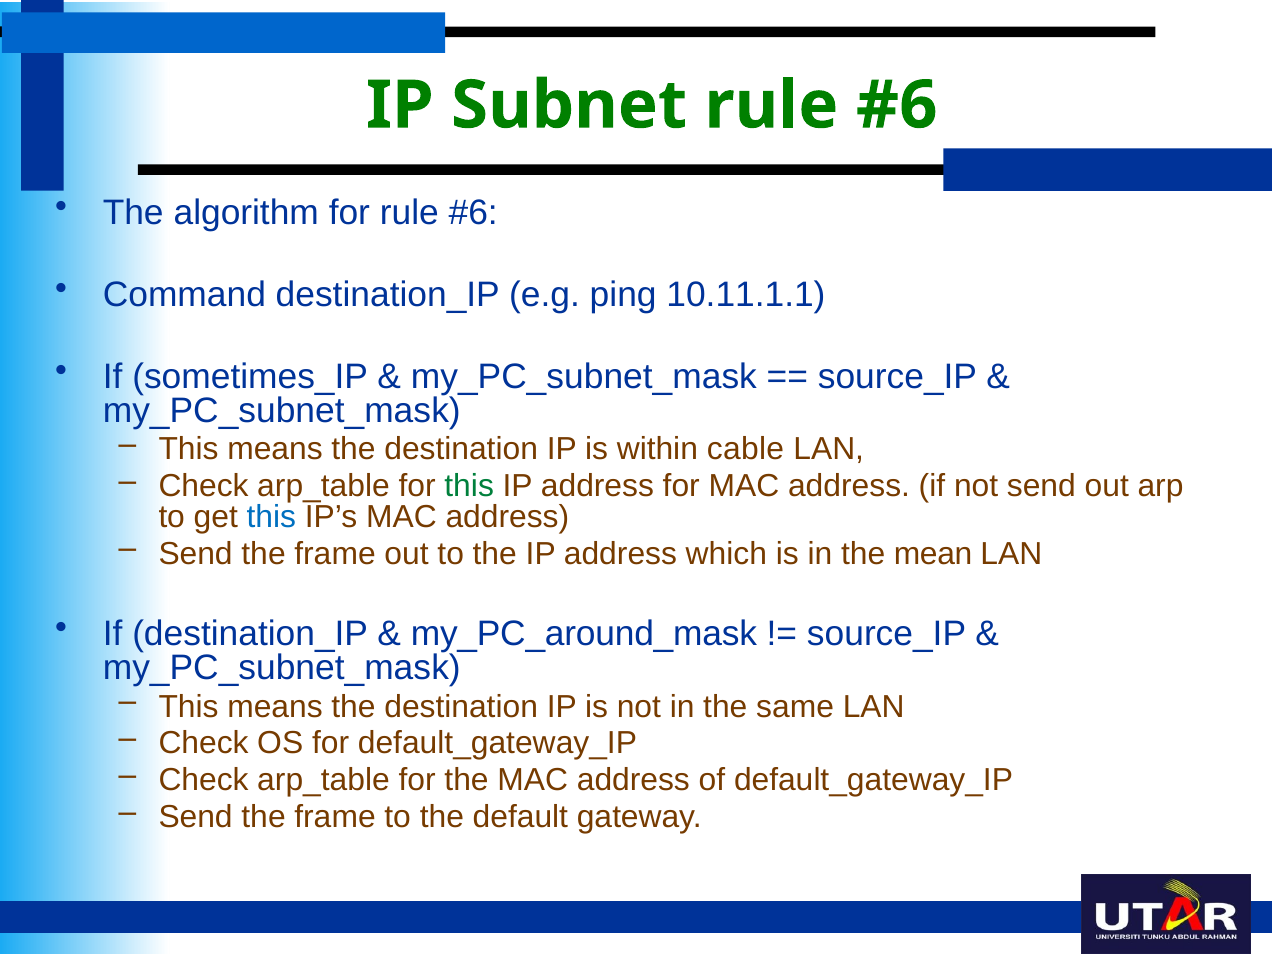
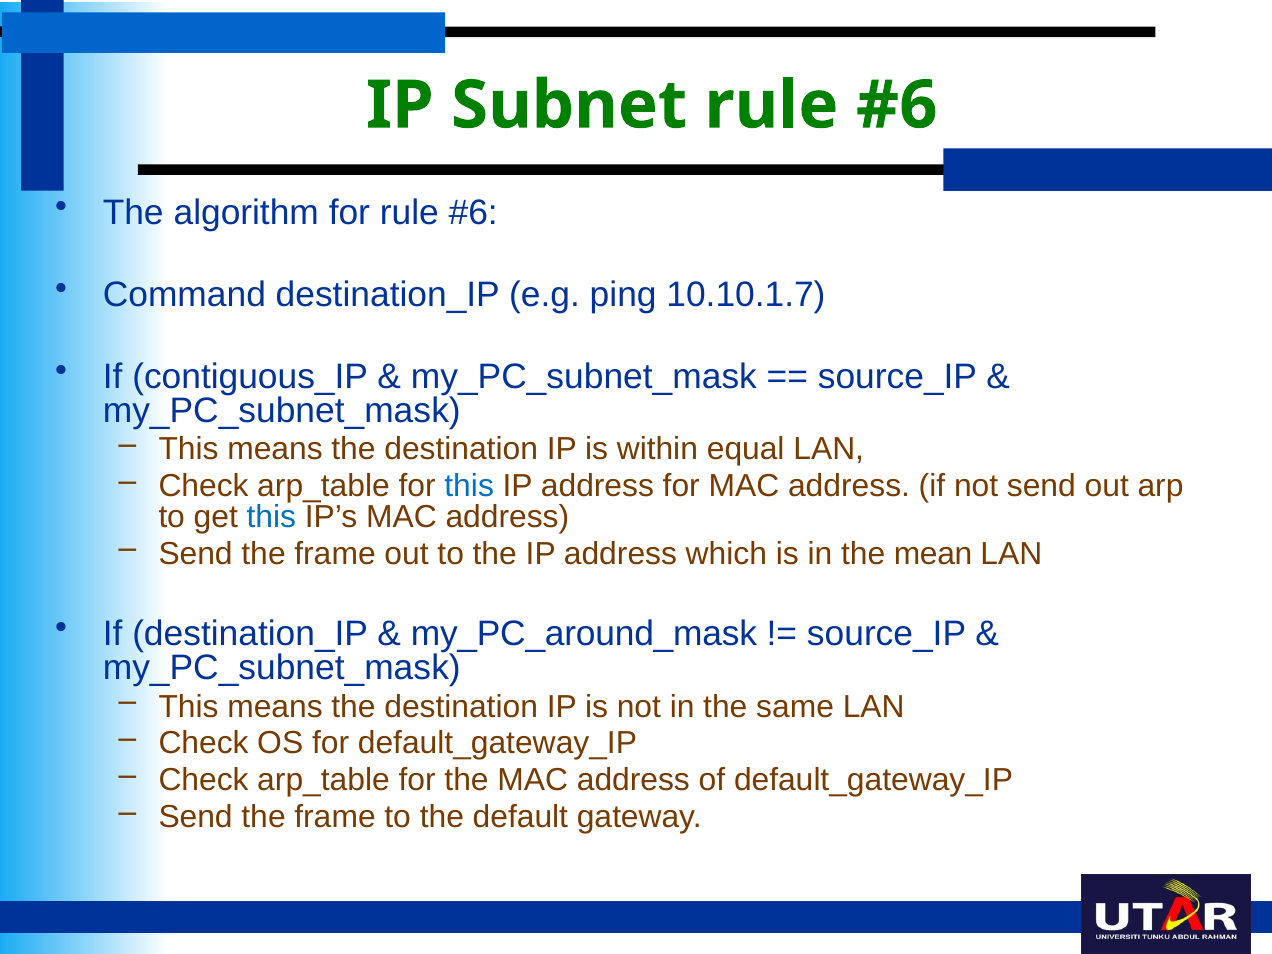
10.11.1.1: 10.11.1.1 -> 10.10.1.7
sometimes_IP: sometimes_IP -> contiguous_IP
cable: cable -> equal
this at (469, 486) colour: green -> blue
